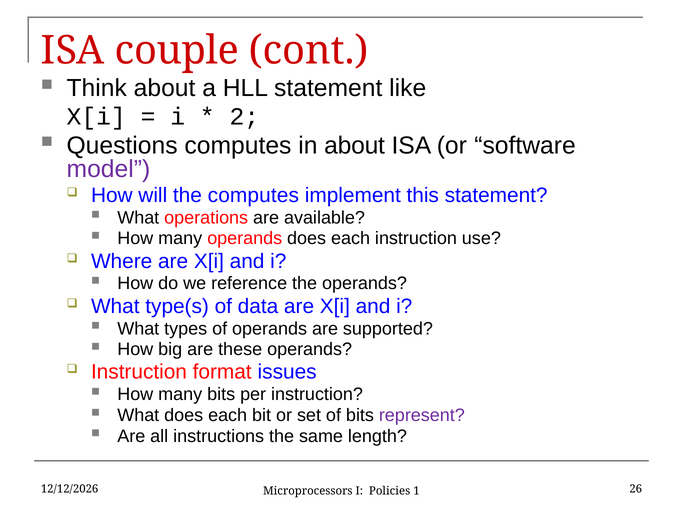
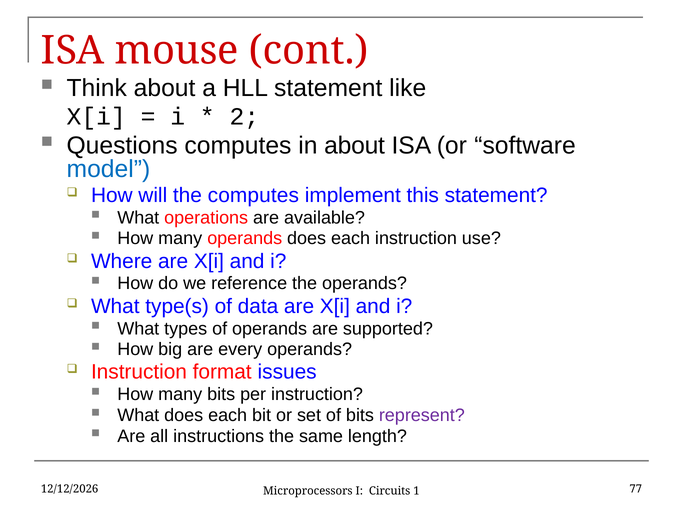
couple: couple -> mouse
model colour: purple -> blue
these: these -> every
Policies: Policies -> Circuits
26: 26 -> 77
